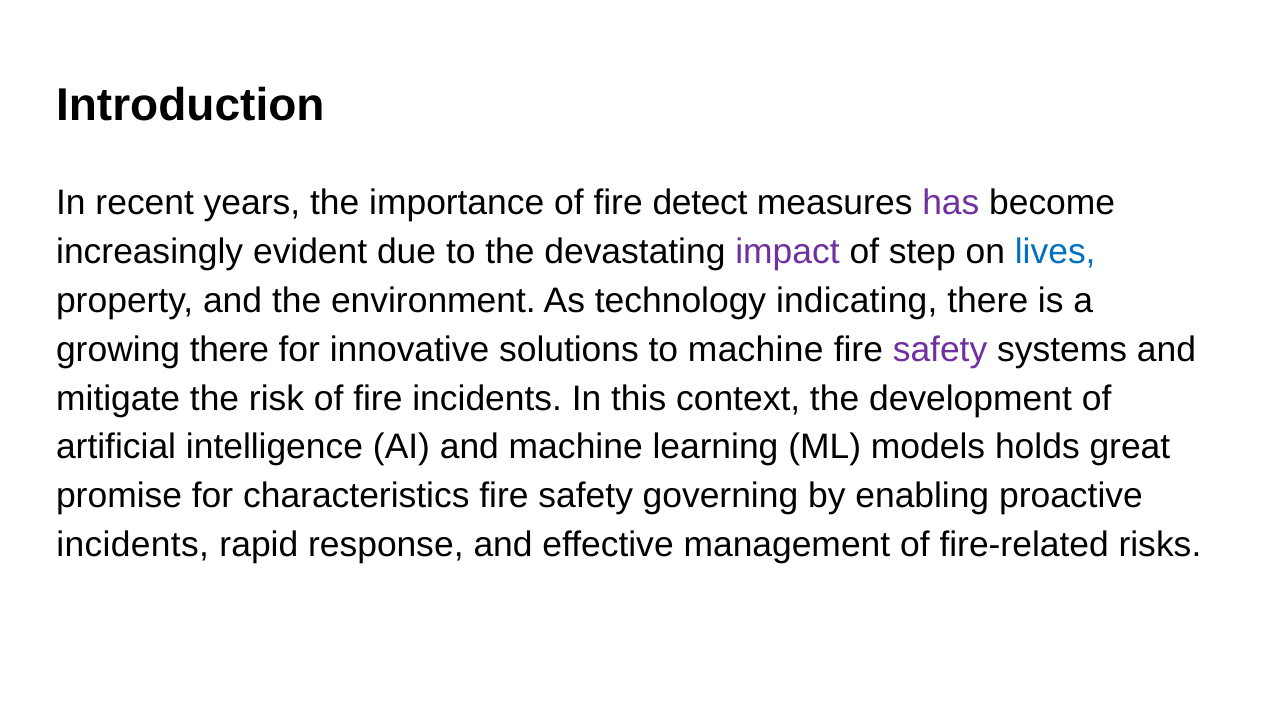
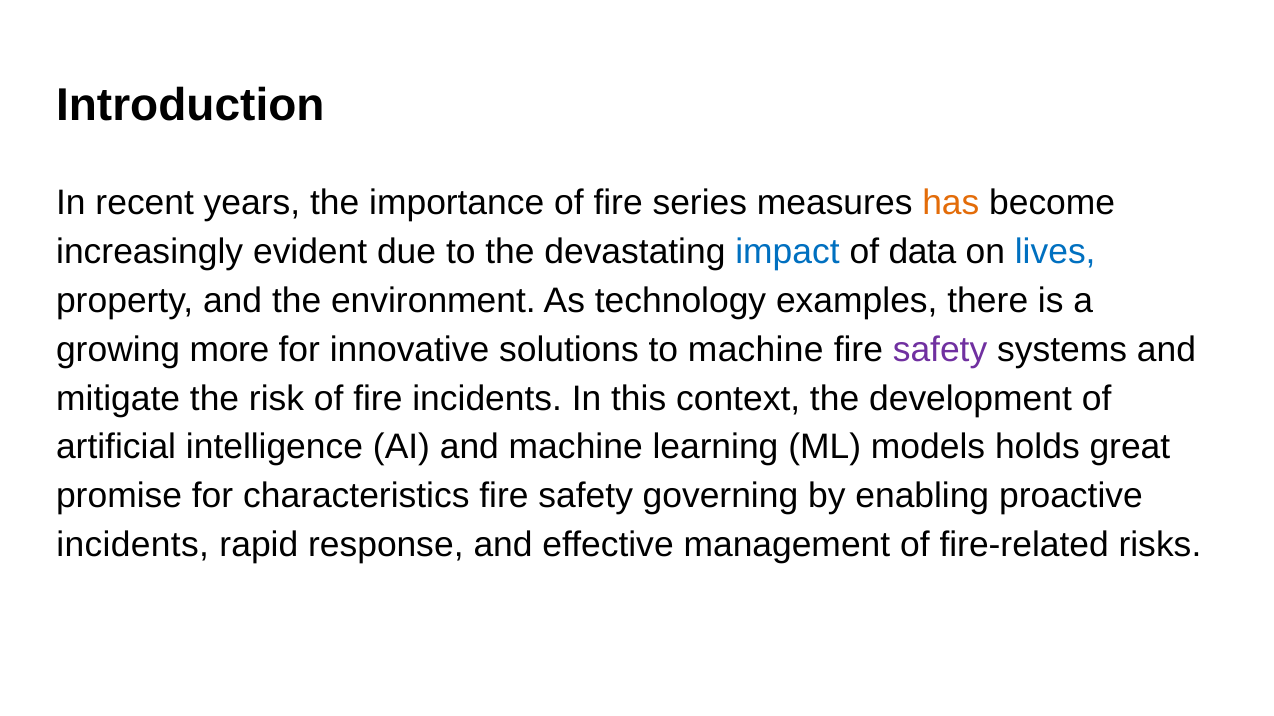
detect: detect -> series
has colour: purple -> orange
impact colour: purple -> blue
step: step -> data
indicating: indicating -> examples
growing there: there -> more
